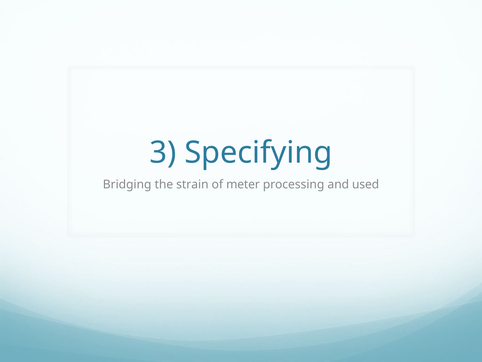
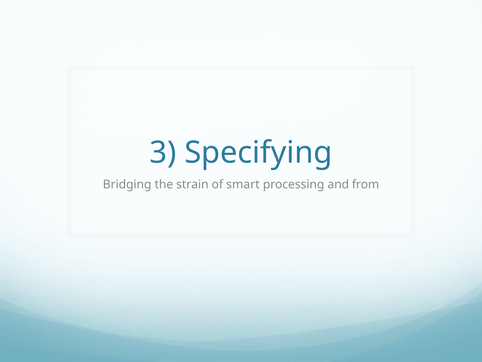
meter: meter -> smart
used: used -> from
